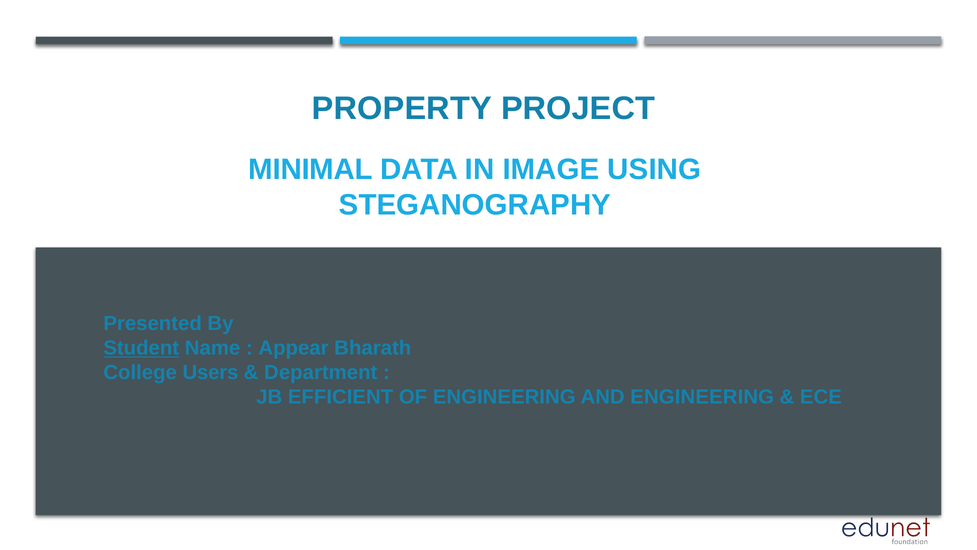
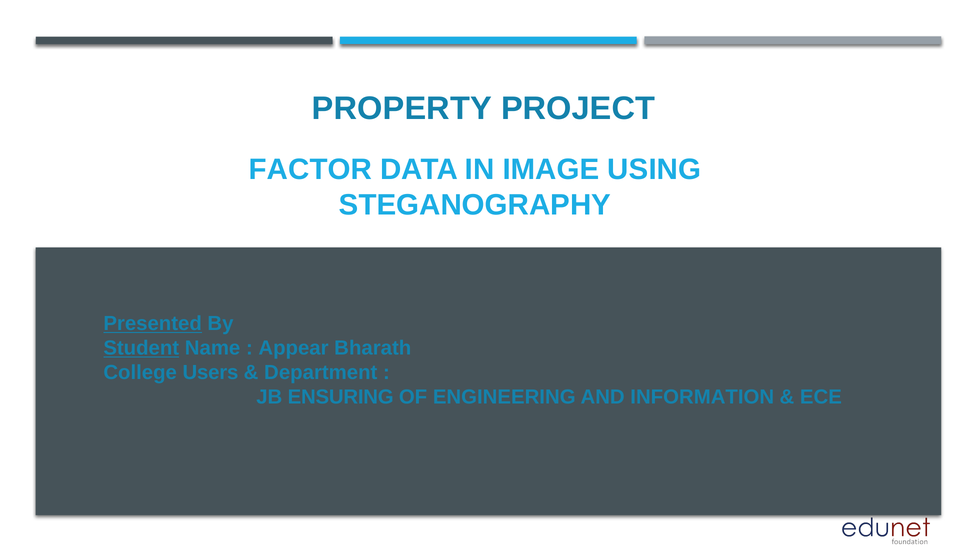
MINIMAL: MINIMAL -> FACTOR
Presented underline: none -> present
EFFICIENT: EFFICIENT -> ENSURING
AND ENGINEERING: ENGINEERING -> INFORMATION
